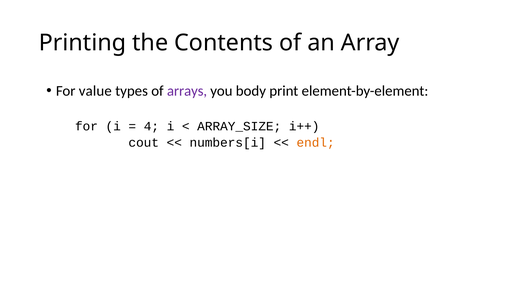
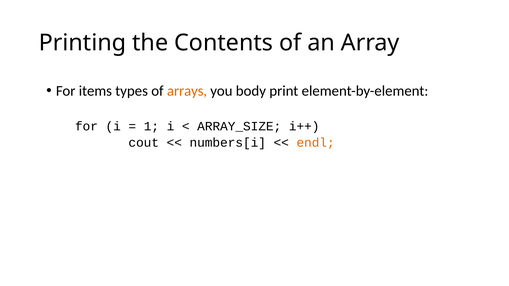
value: value -> items
arrays colour: purple -> orange
4: 4 -> 1
